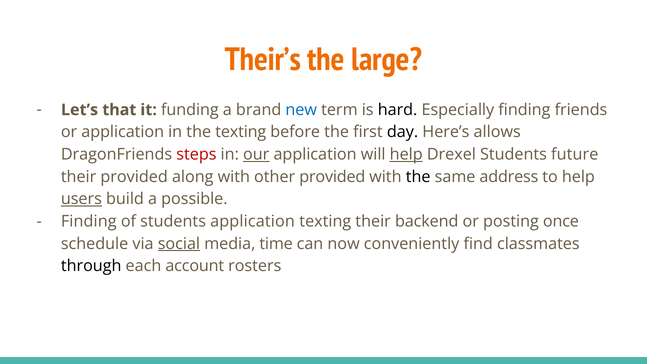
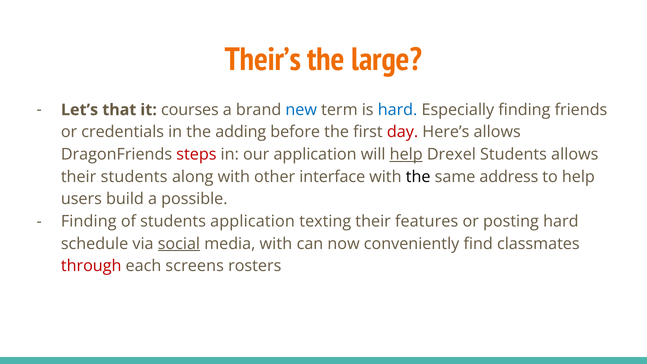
funding: funding -> courses
hard at (398, 110) colour: black -> blue
or application: application -> credentials
the texting: texting -> adding
day colour: black -> red
our underline: present -> none
Students future: future -> allows
their provided: provided -> students
other provided: provided -> interface
users underline: present -> none
backend: backend -> features
posting once: once -> hard
media time: time -> with
through colour: black -> red
account: account -> screens
